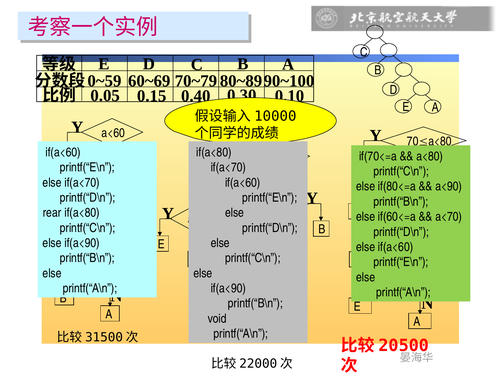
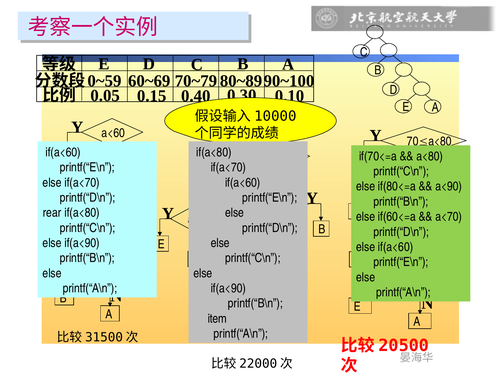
void: void -> item
